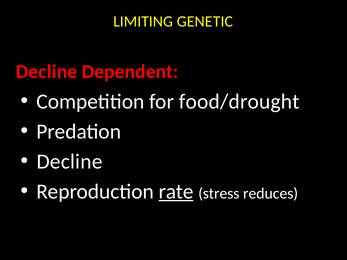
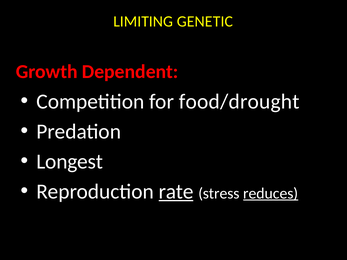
Decline at (47, 72): Decline -> Growth
Decline at (69, 162): Decline -> Longest
reduces underline: none -> present
